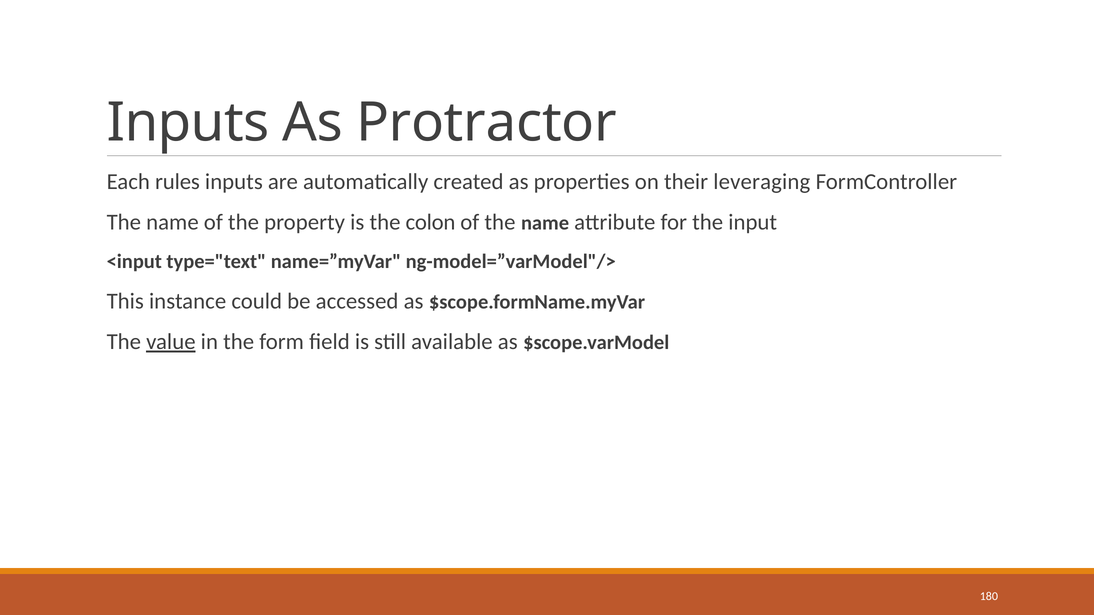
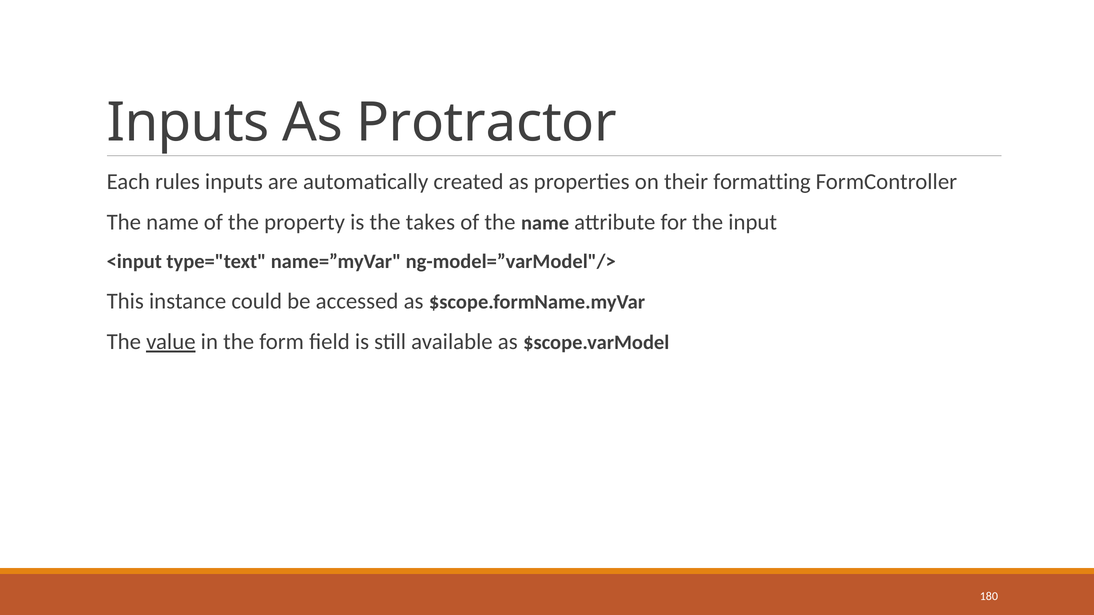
leveraging: leveraging -> formatting
colon: colon -> takes
